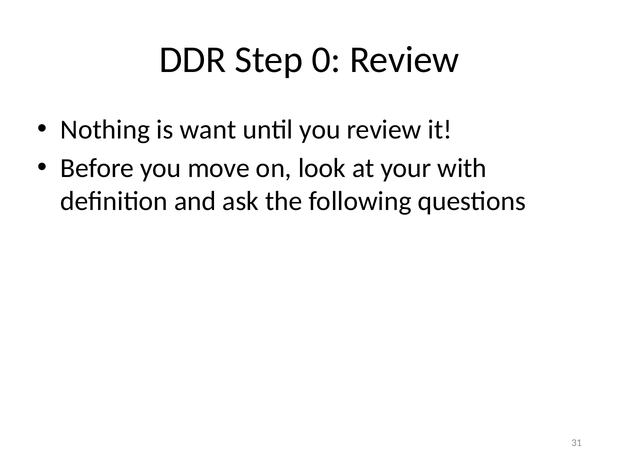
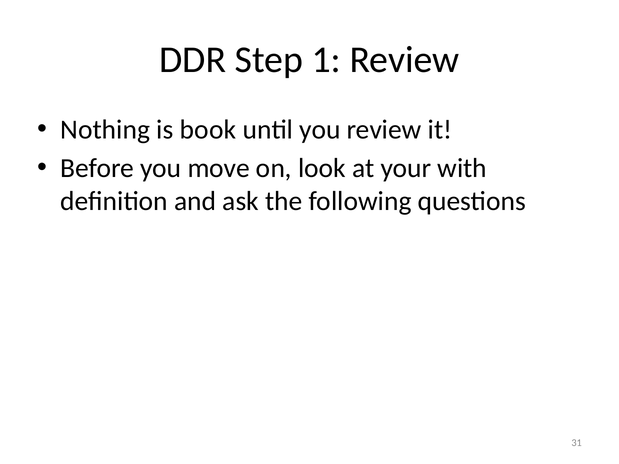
0: 0 -> 1
want: want -> book
